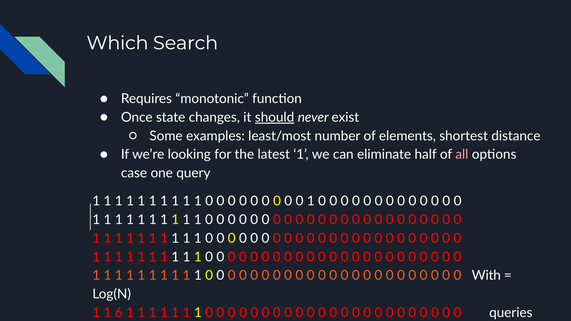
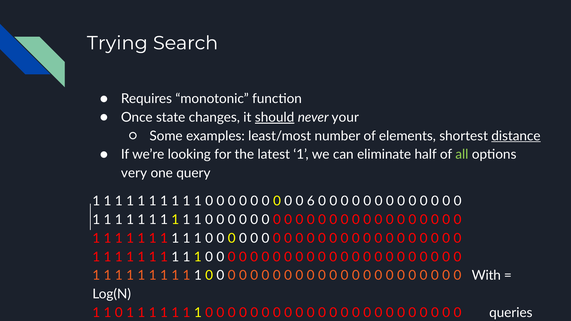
Which: Which -> Trying
exist: exist -> your
distance underline: none -> present
all colour: pink -> light green
case: case -> very
1 at (311, 201): 1 -> 6
6 at (119, 313): 6 -> 0
